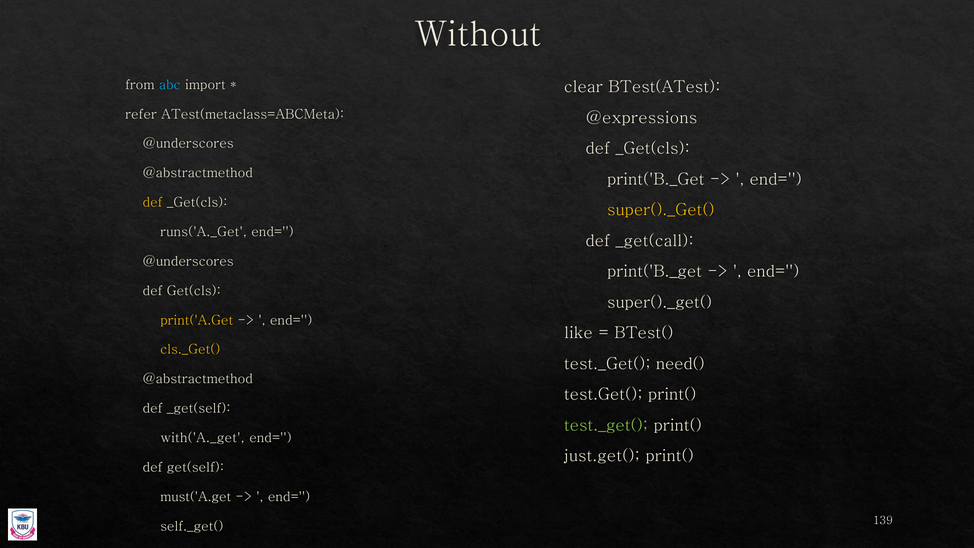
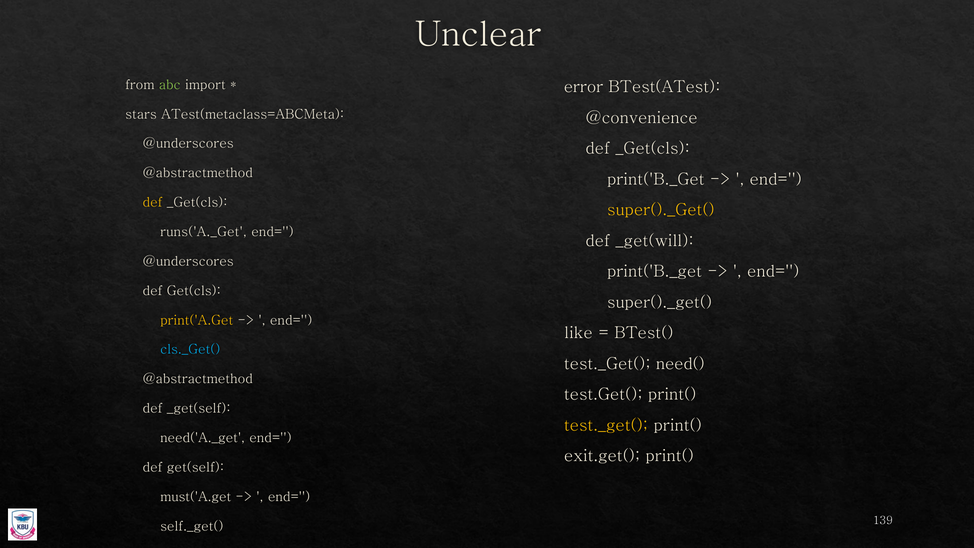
Without: Without -> Unclear
abc colour: light blue -> light green
clear: clear -> error
refer: refer -> stars
@expressions: @expressions -> @convenience
_get(call: _get(call -> _get(will
cls._Get( colour: yellow -> light blue
test._get( at (606, 425) colour: light green -> yellow
with('A._get: with('A._get -> need('A._get
just.get(: just.get( -> exit.get(
